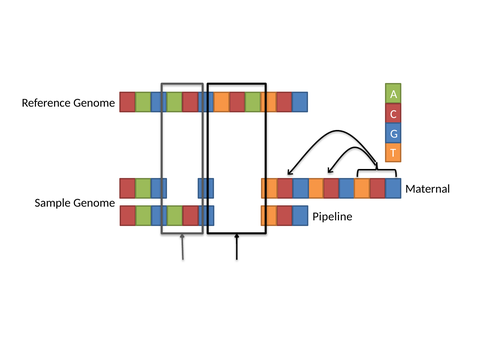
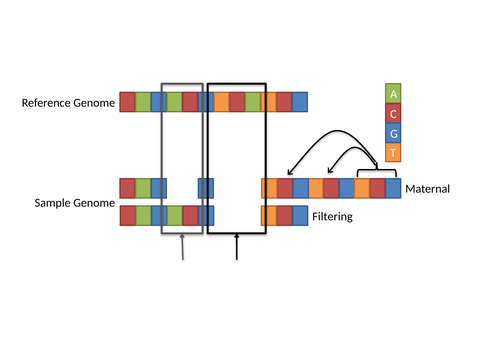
Pipeline: Pipeline -> Filtering
